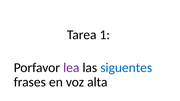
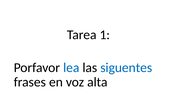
lea colour: purple -> blue
